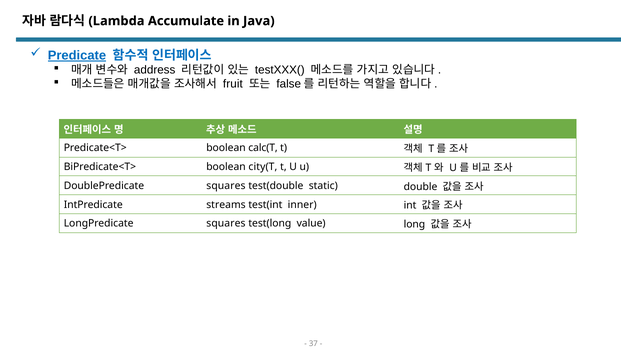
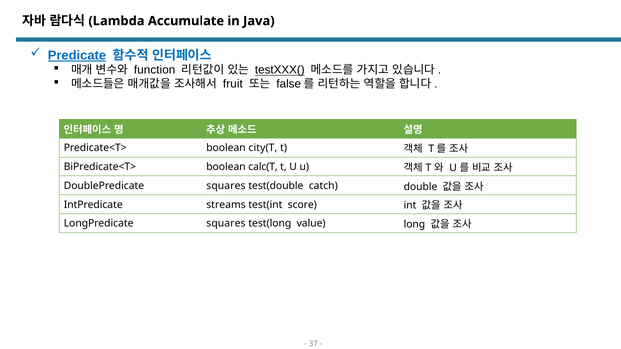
address: address -> function
testXXX( underline: none -> present
calc(T: calc(T -> city(T
city(T: city(T -> calc(T
static: static -> catch
inner: inner -> score
